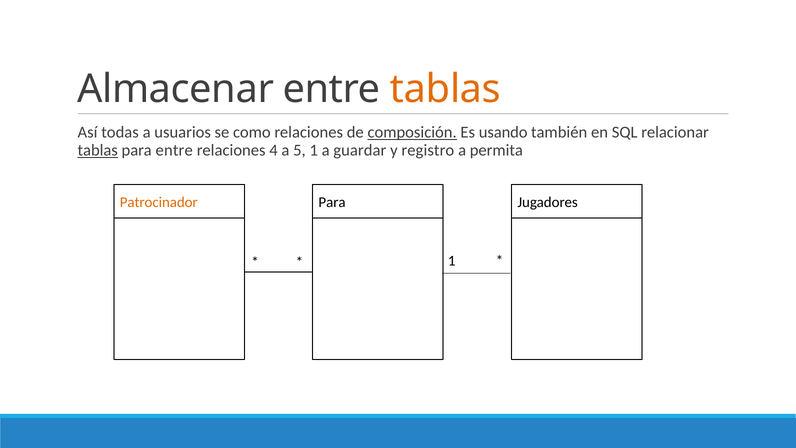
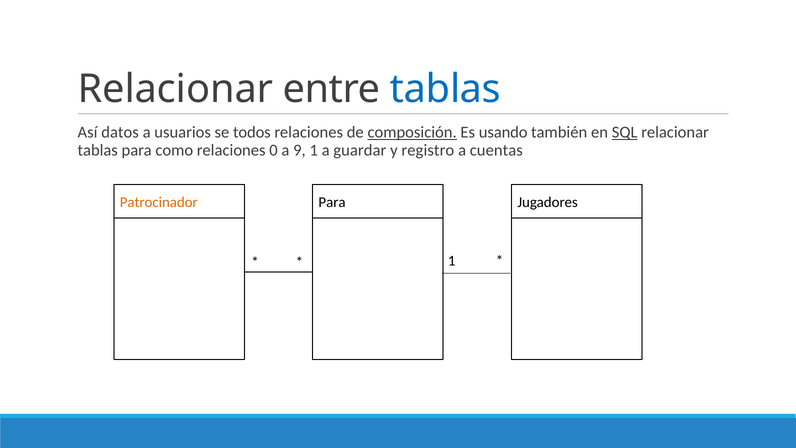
Almacenar at (176, 89): Almacenar -> Relacionar
tablas at (445, 89) colour: orange -> blue
todas: todas -> datos
como: como -> todos
SQL underline: none -> present
tablas at (98, 150) underline: present -> none
para entre: entre -> como
4: 4 -> 0
5: 5 -> 9
permita: permita -> cuentas
